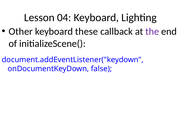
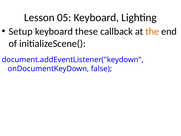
04: 04 -> 05
Other: Other -> Setup
the colour: purple -> orange
